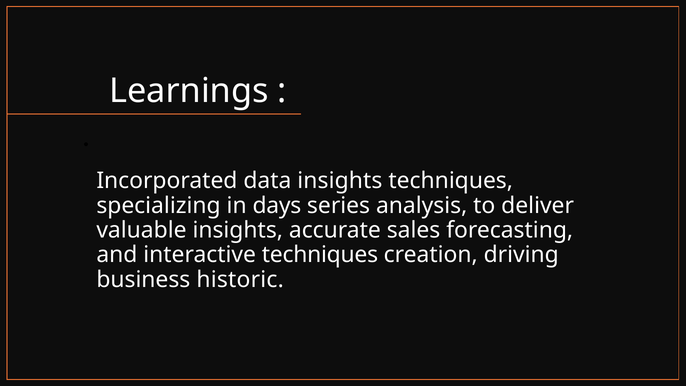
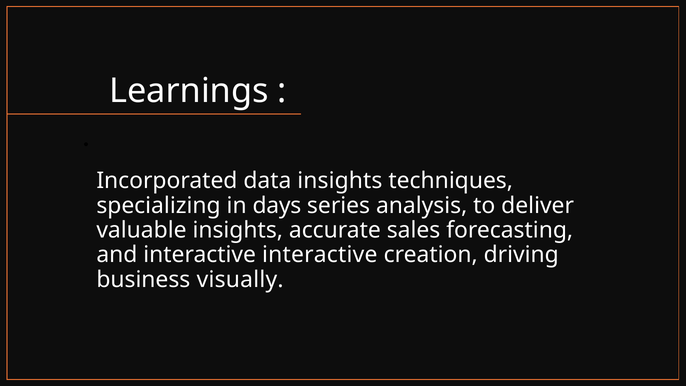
interactive techniques: techniques -> interactive
historic: historic -> visually
